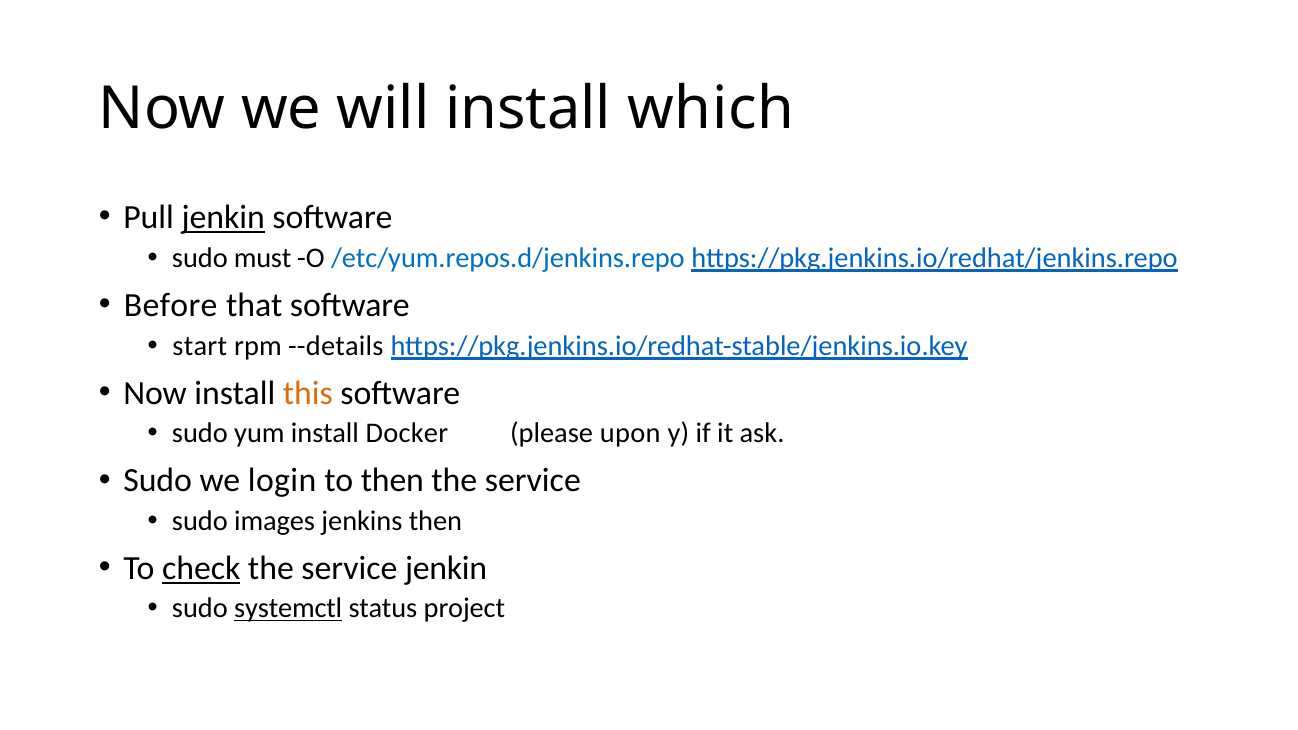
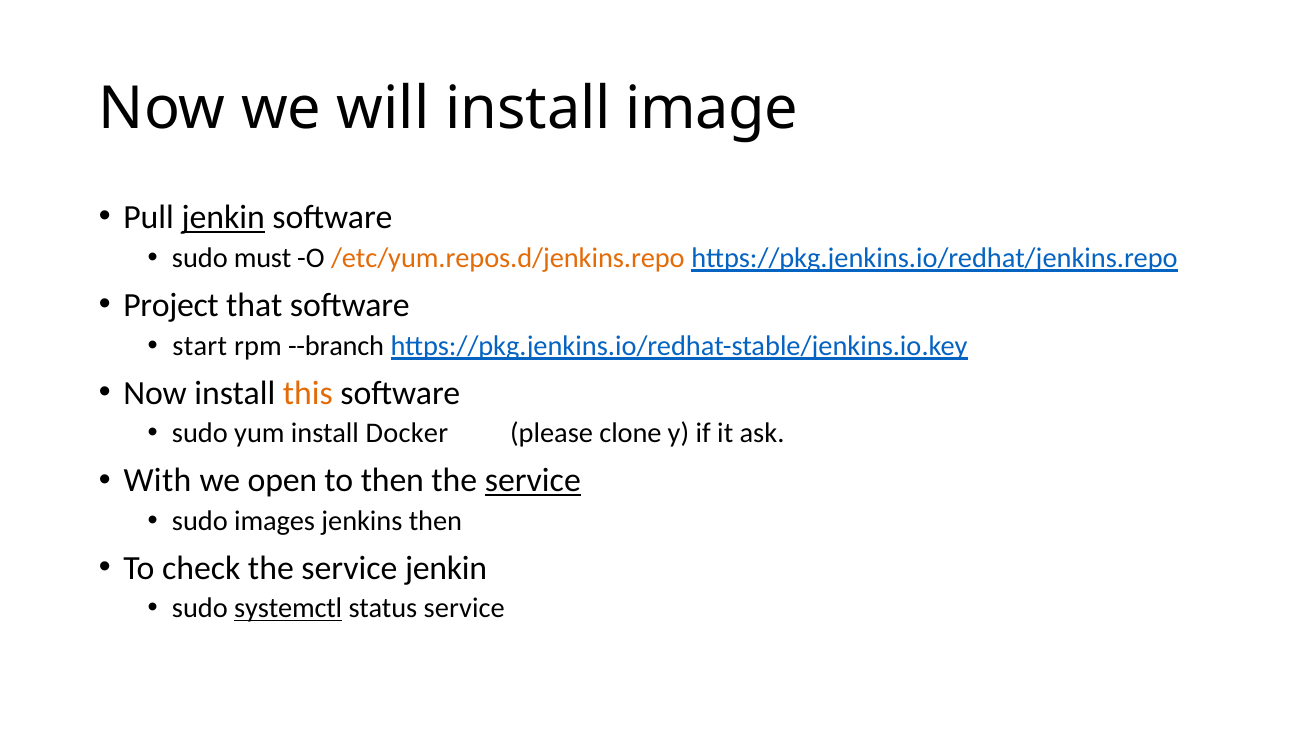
which: which -> image
/etc/yum.repos.d/jenkins.repo colour: blue -> orange
Before: Before -> Project
--details: --details -> --branch
upon: upon -> clone
Sudo at (158, 481): Sudo -> With
login: login -> open
service at (533, 481) underline: none -> present
check underline: present -> none
status project: project -> service
